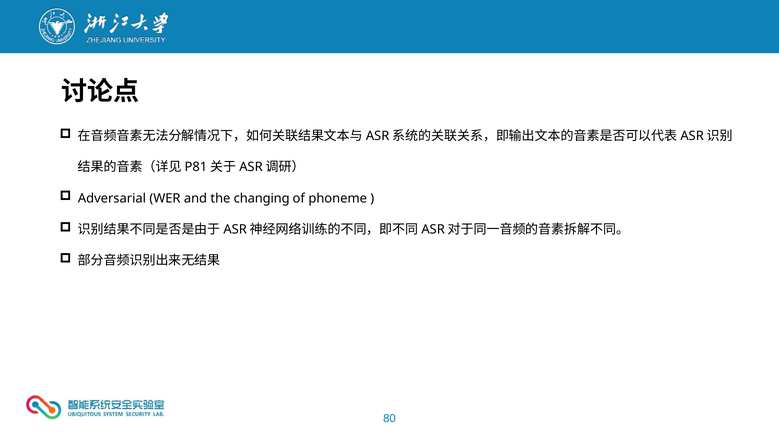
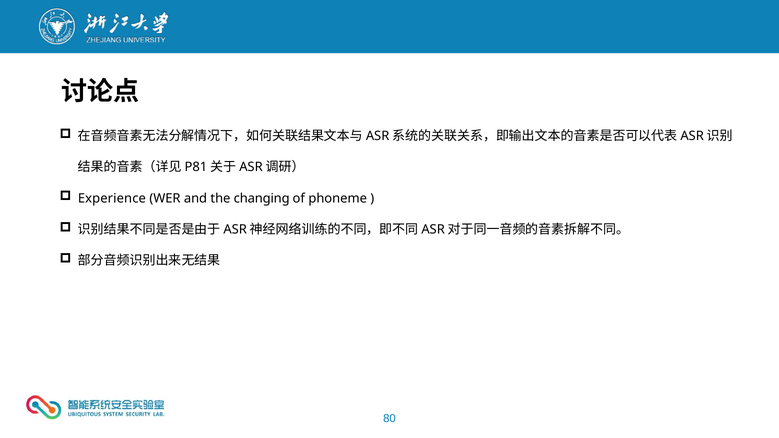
Adversarial: Adversarial -> Experience
